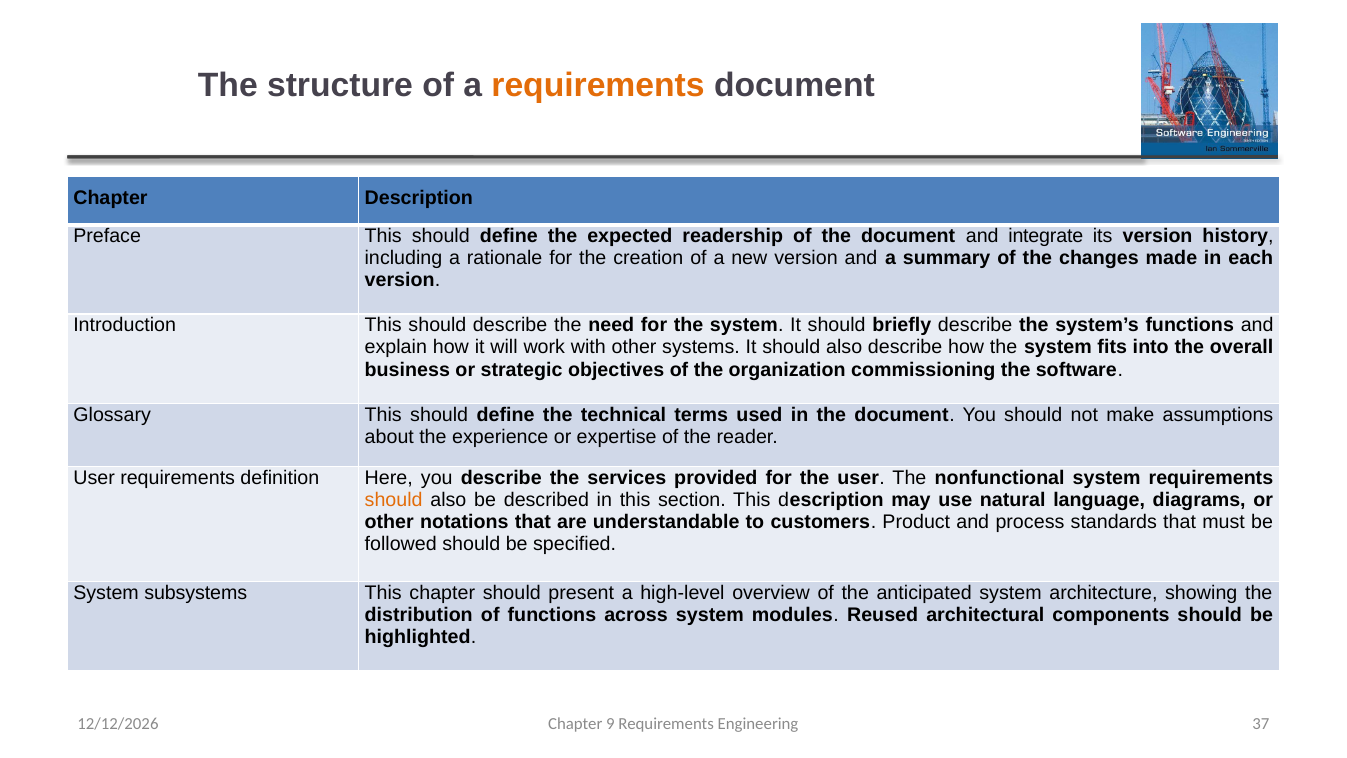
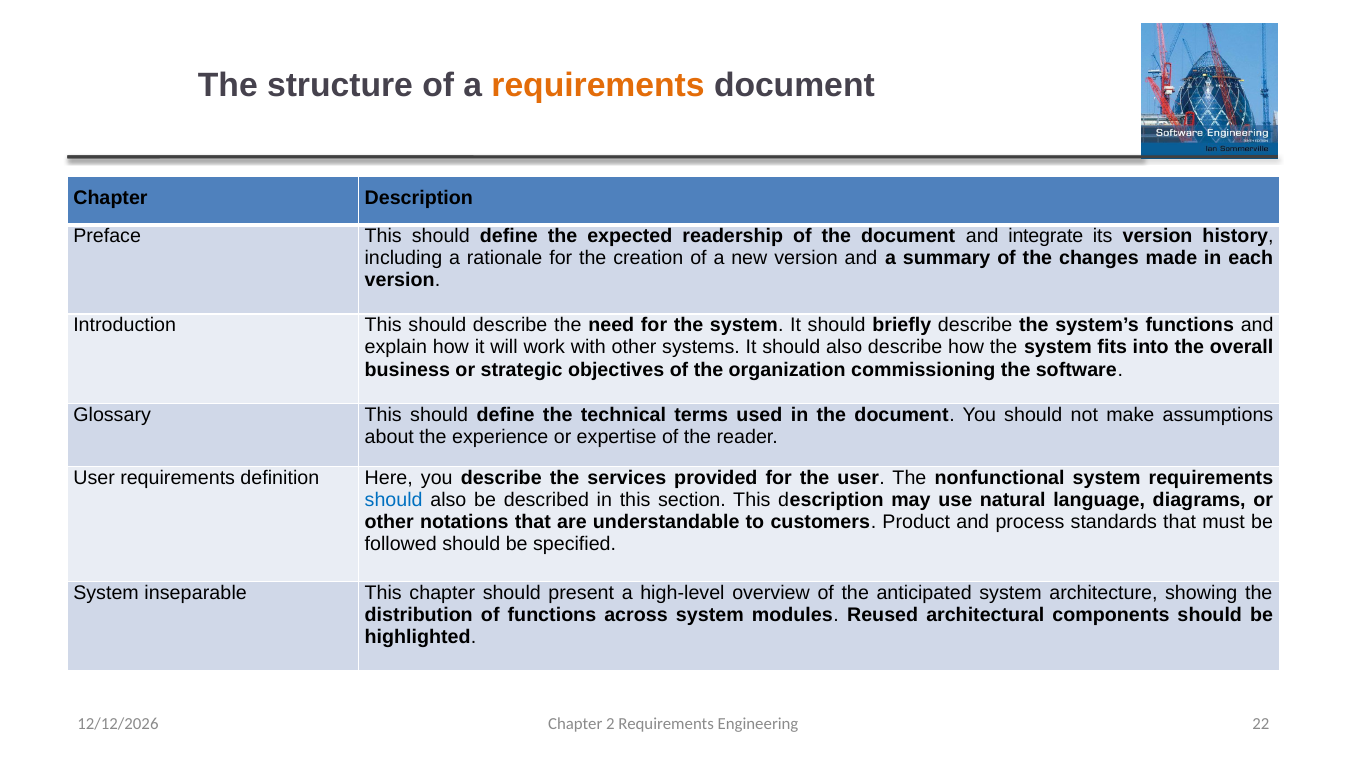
should at (394, 500) colour: orange -> blue
subsystems: subsystems -> inseparable
9: 9 -> 2
37: 37 -> 22
